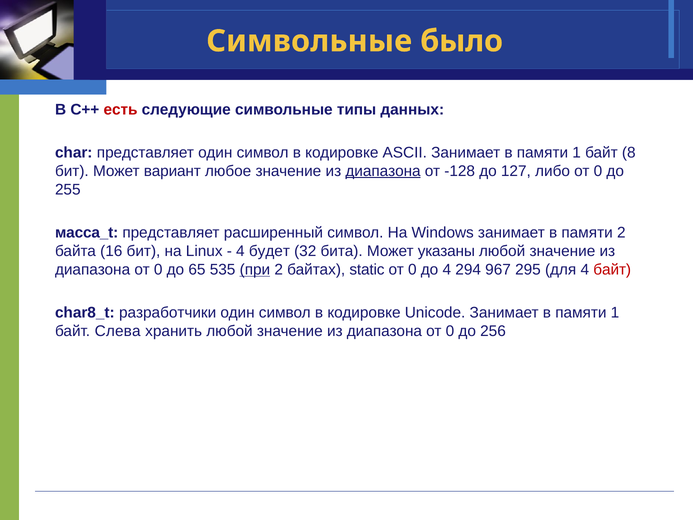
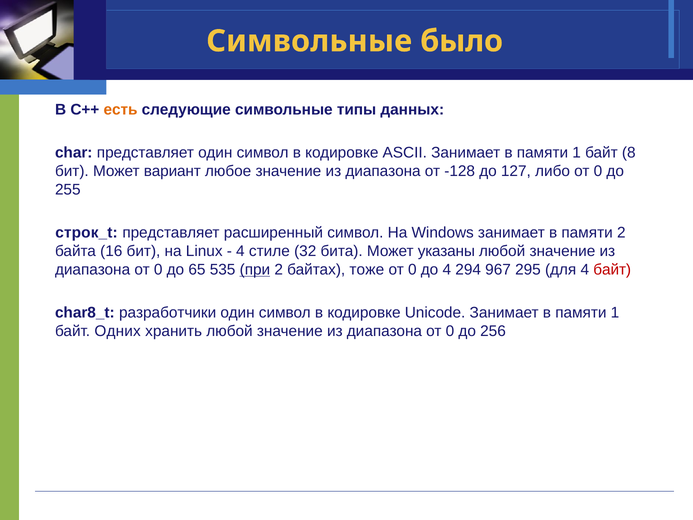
есть colour: red -> orange
диапазона at (383, 171) underline: present -> none
масса_t: масса_t -> строк_t
будет: будет -> стиле
static: static -> тоже
Слева: Слева -> Одних
